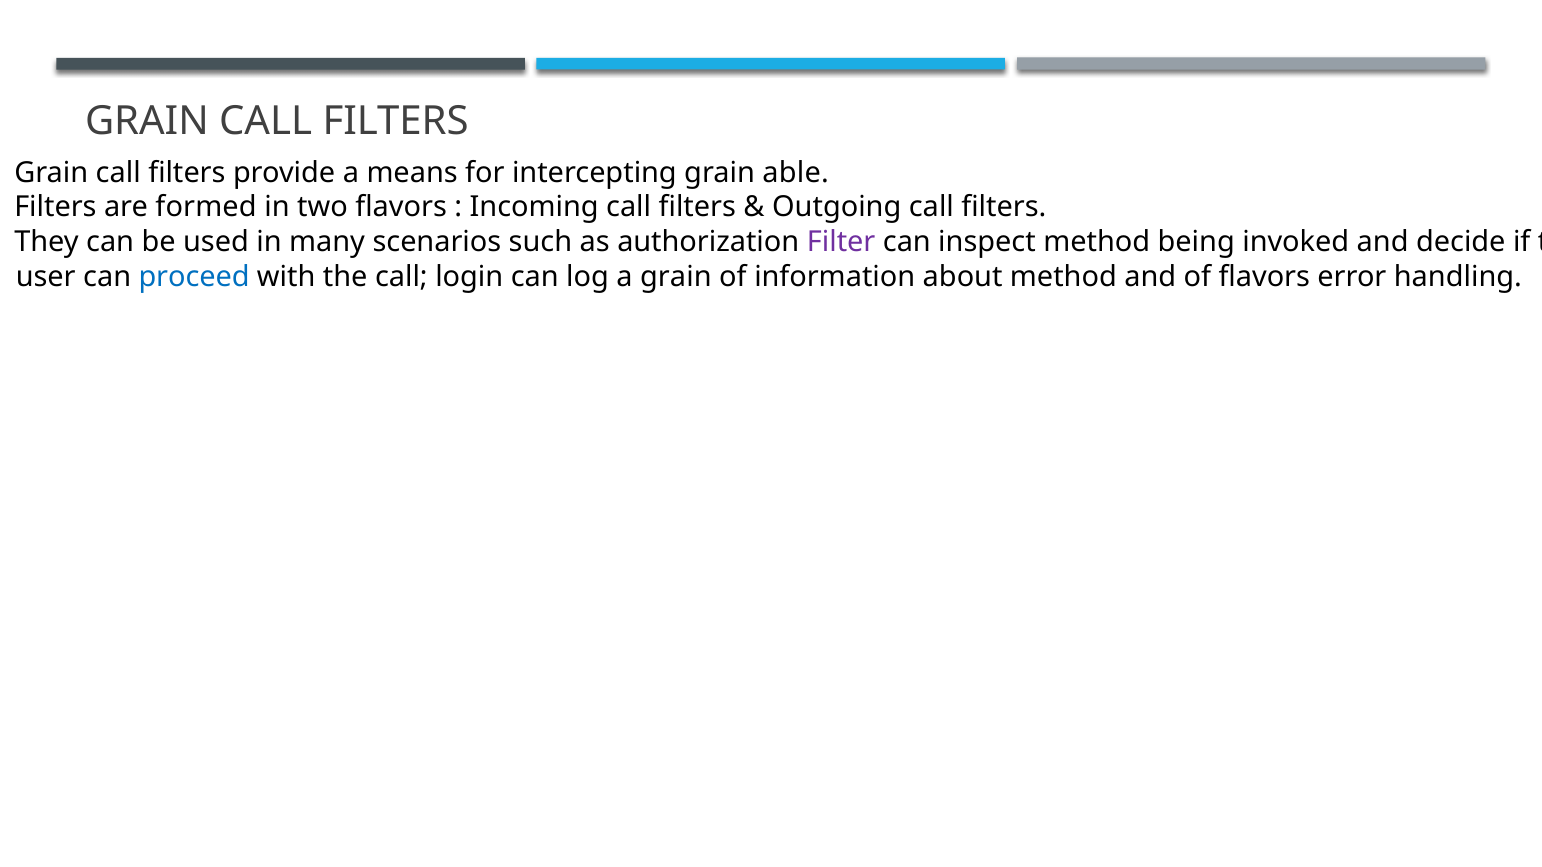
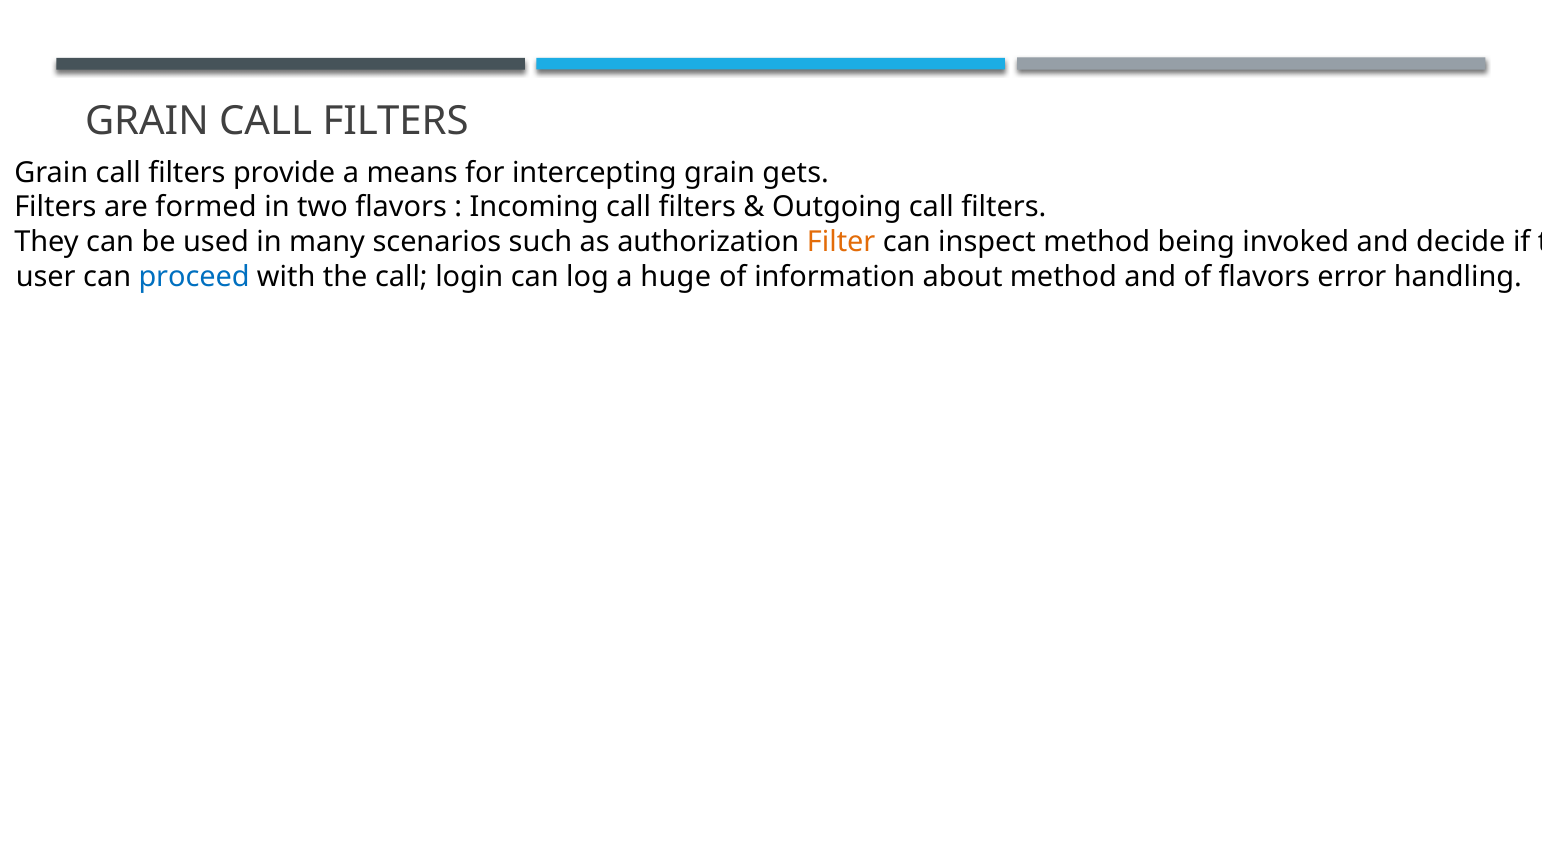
able: able -> gets
Filter colour: purple -> orange
a grain: grain -> huge
